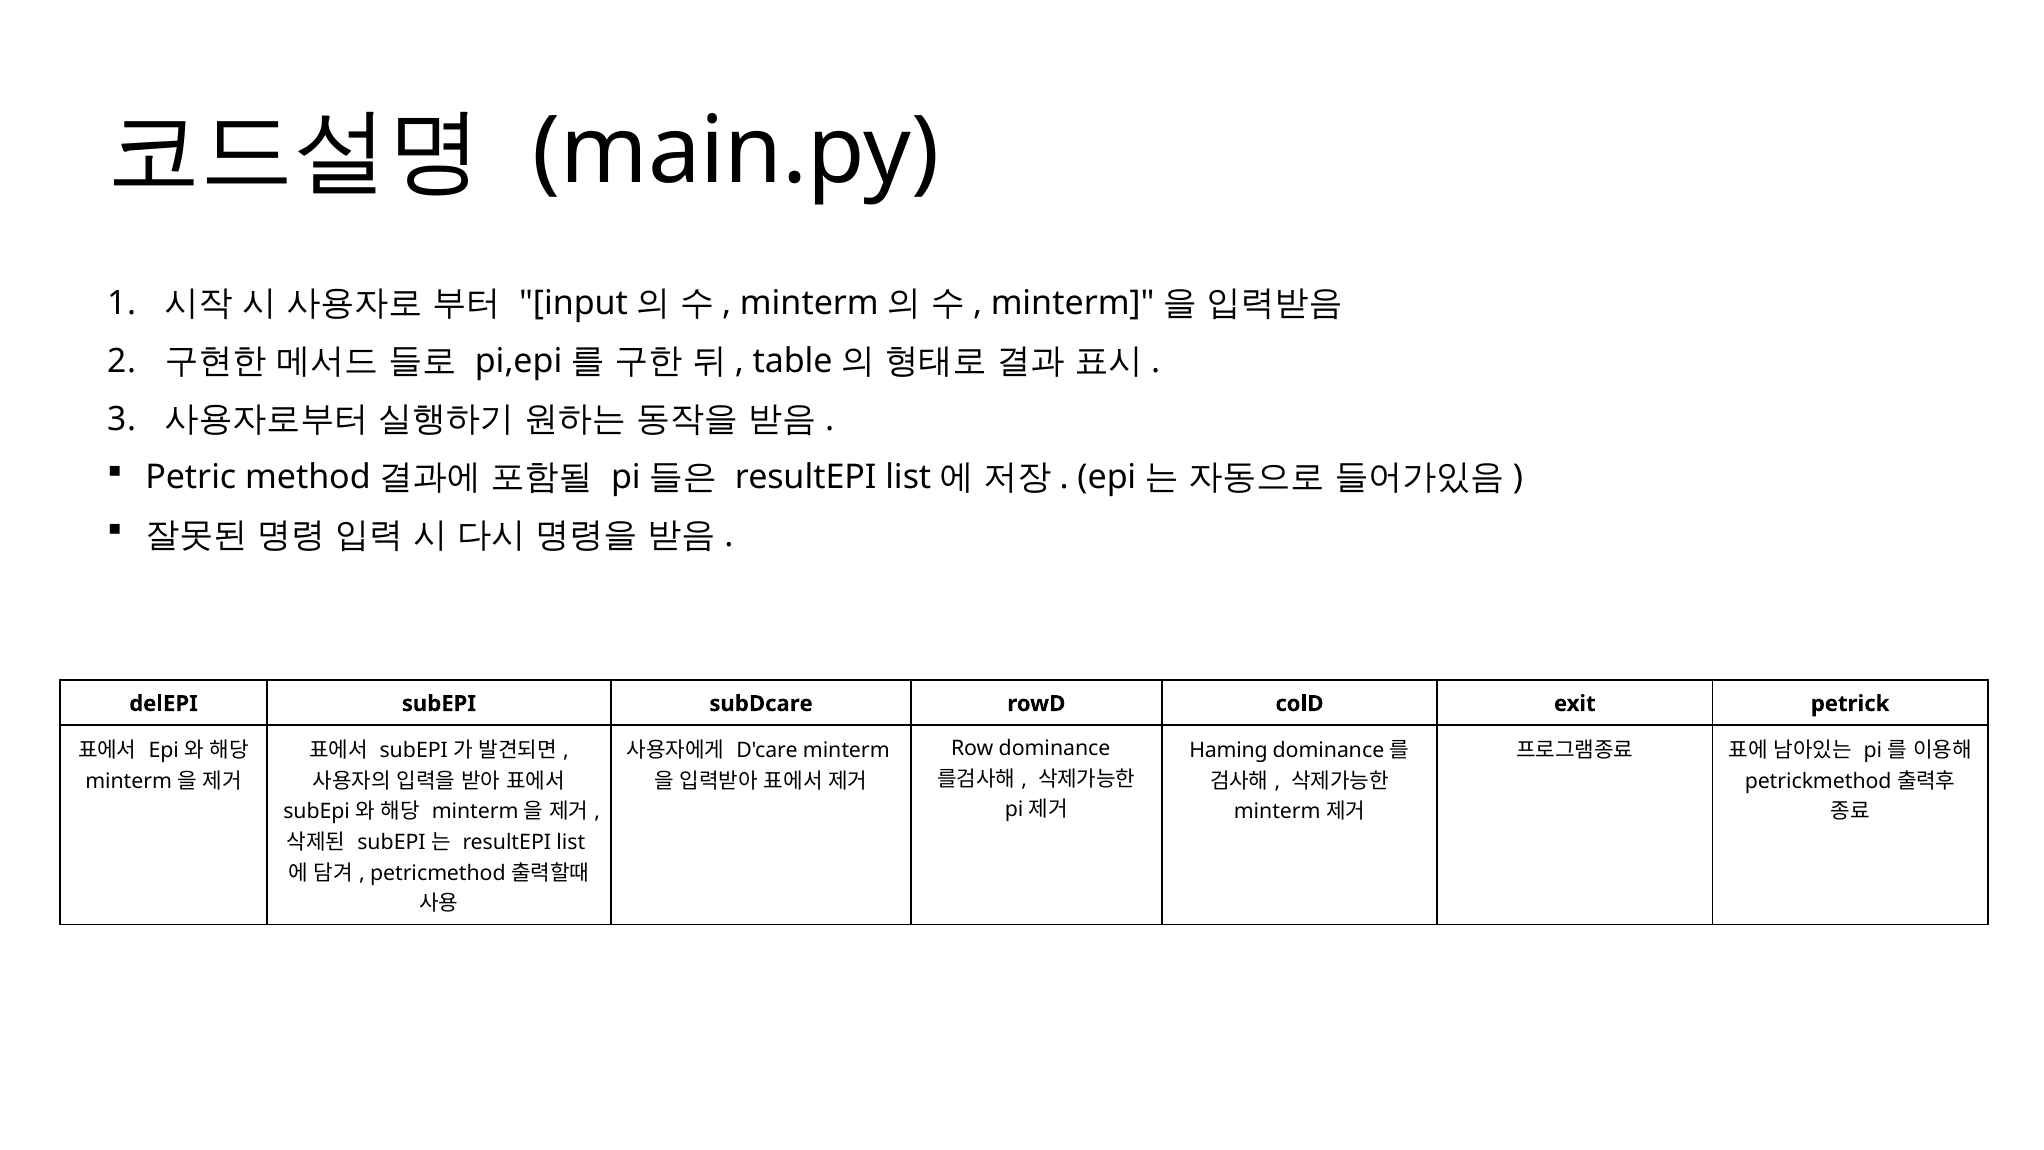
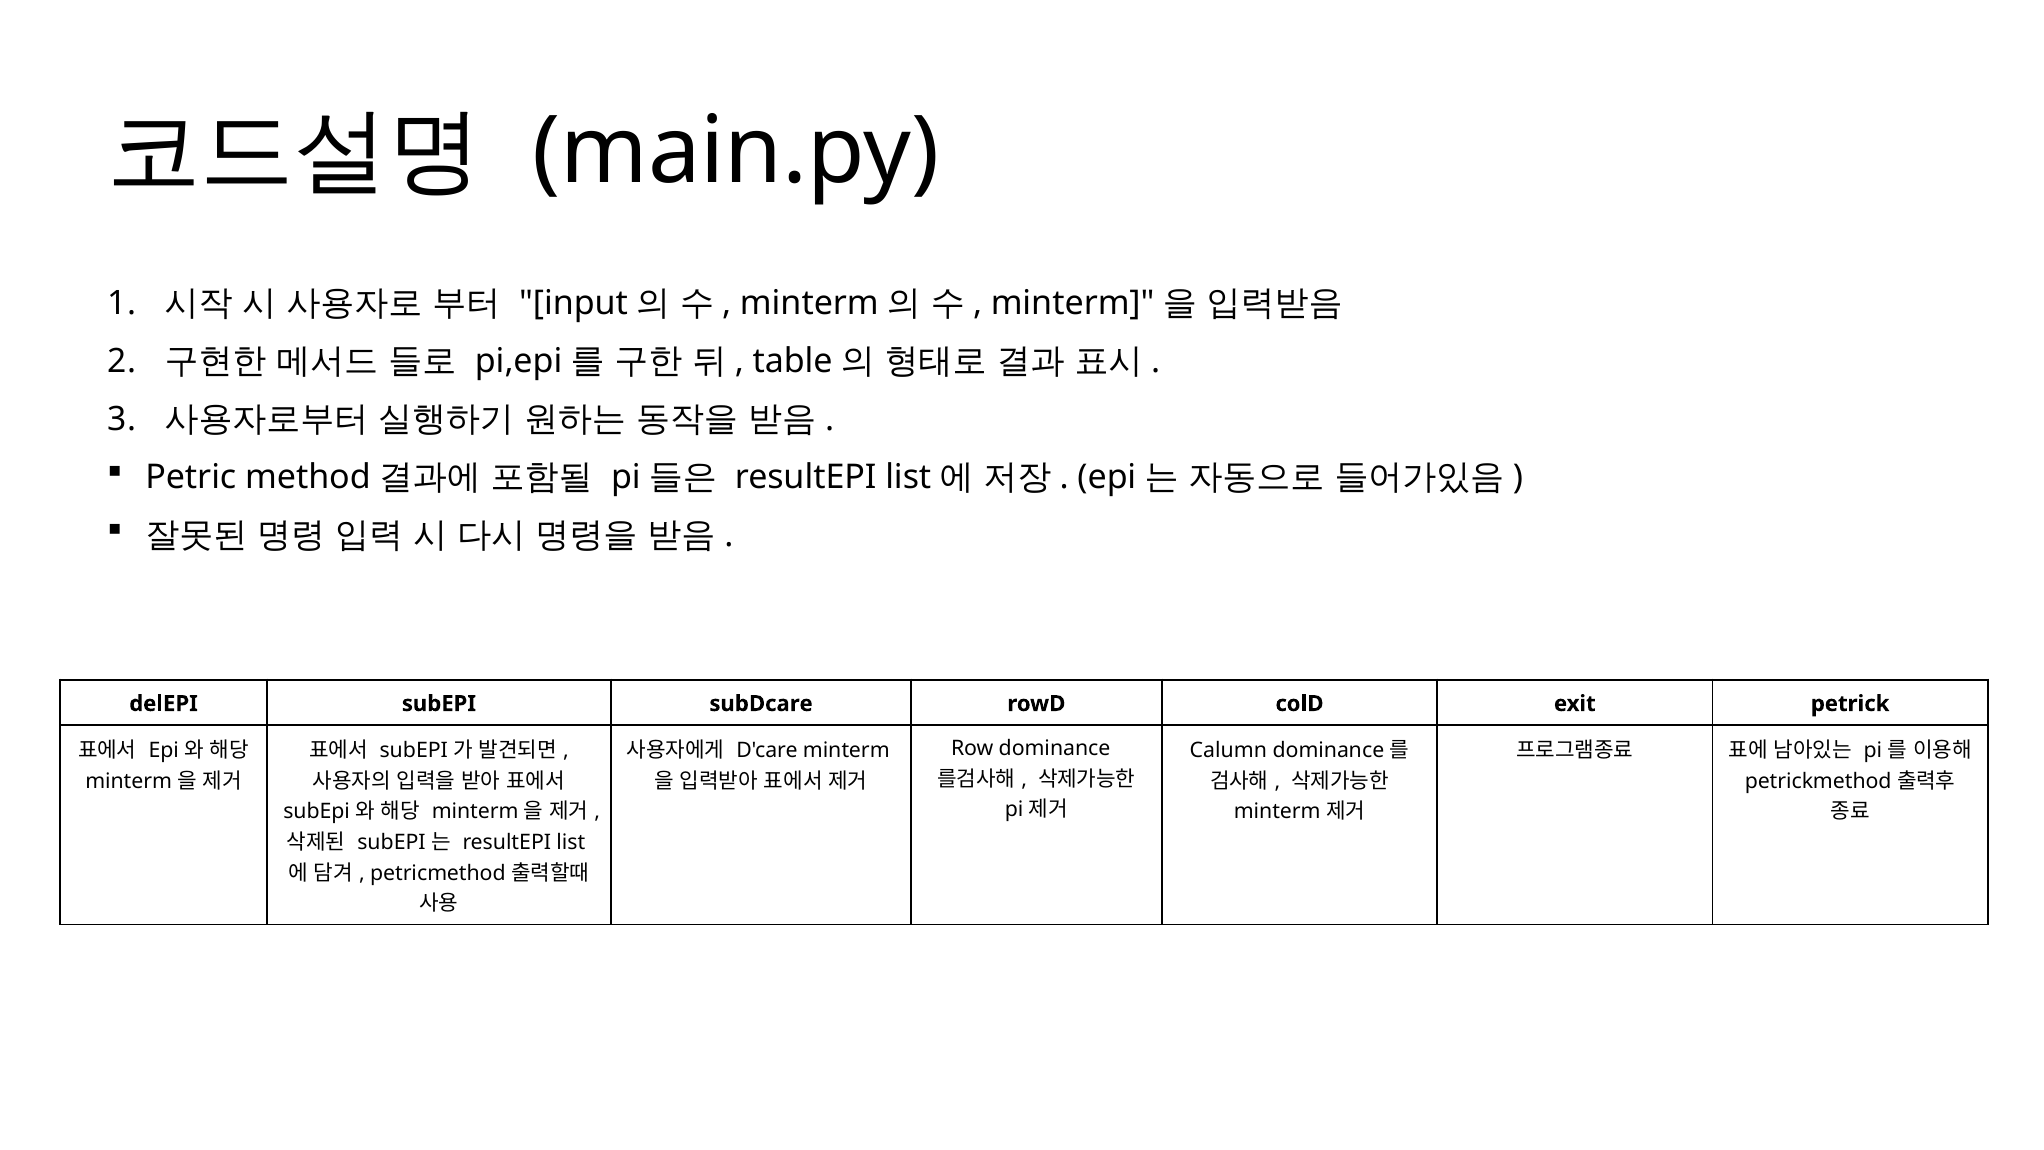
Haming: Haming -> Calumn
